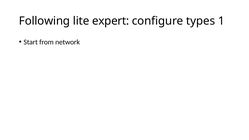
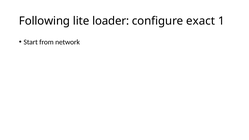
expert: expert -> loader
types: types -> exact
